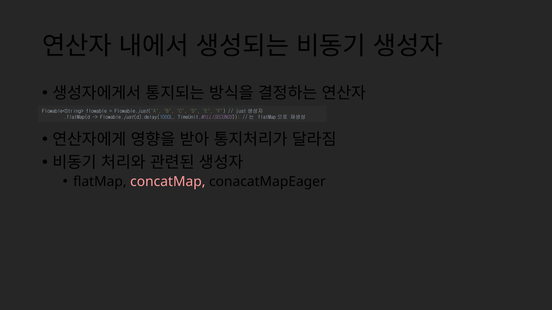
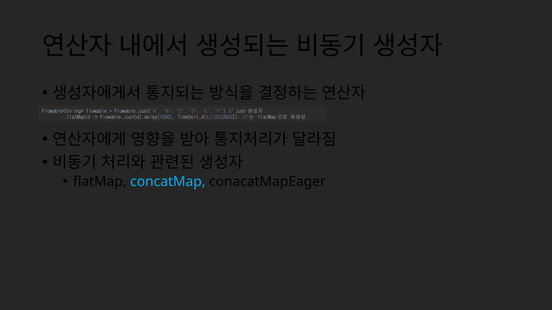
concatMap colour: pink -> light blue
